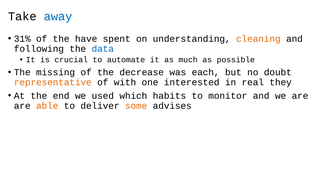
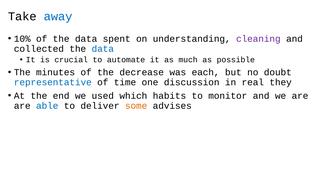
31%: 31% -> 10%
of the have: have -> data
cleaning colour: orange -> purple
following: following -> collected
missing: missing -> minutes
representative colour: orange -> blue
with: with -> time
interested: interested -> discussion
able colour: orange -> blue
